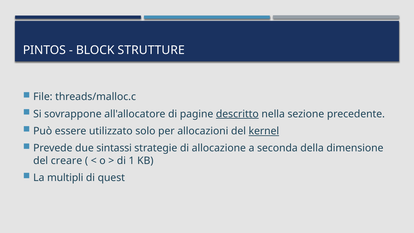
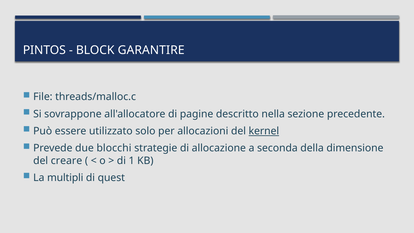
STRUTTURE: STRUTTURE -> GARANTIRE
descritto underline: present -> none
sintassi: sintassi -> blocchi
